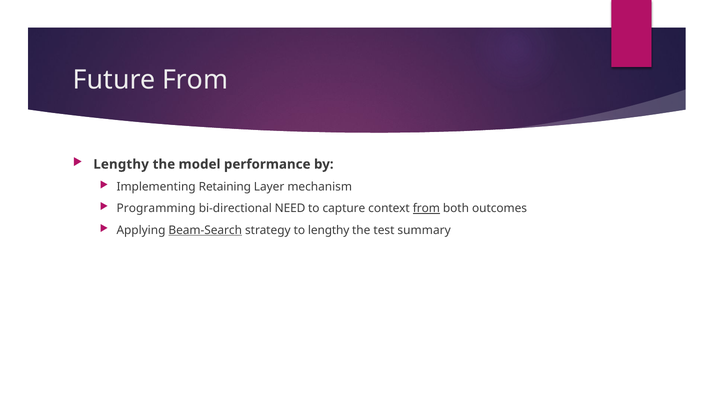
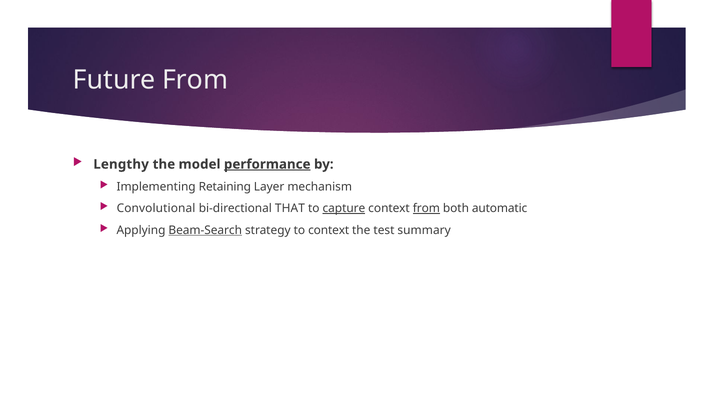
performance underline: none -> present
Programming: Programming -> Convolutional
NEED: NEED -> THAT
capture underline: none -> present
outcomes: outcomes -> automatic
to lengthy: lengthy -> context
